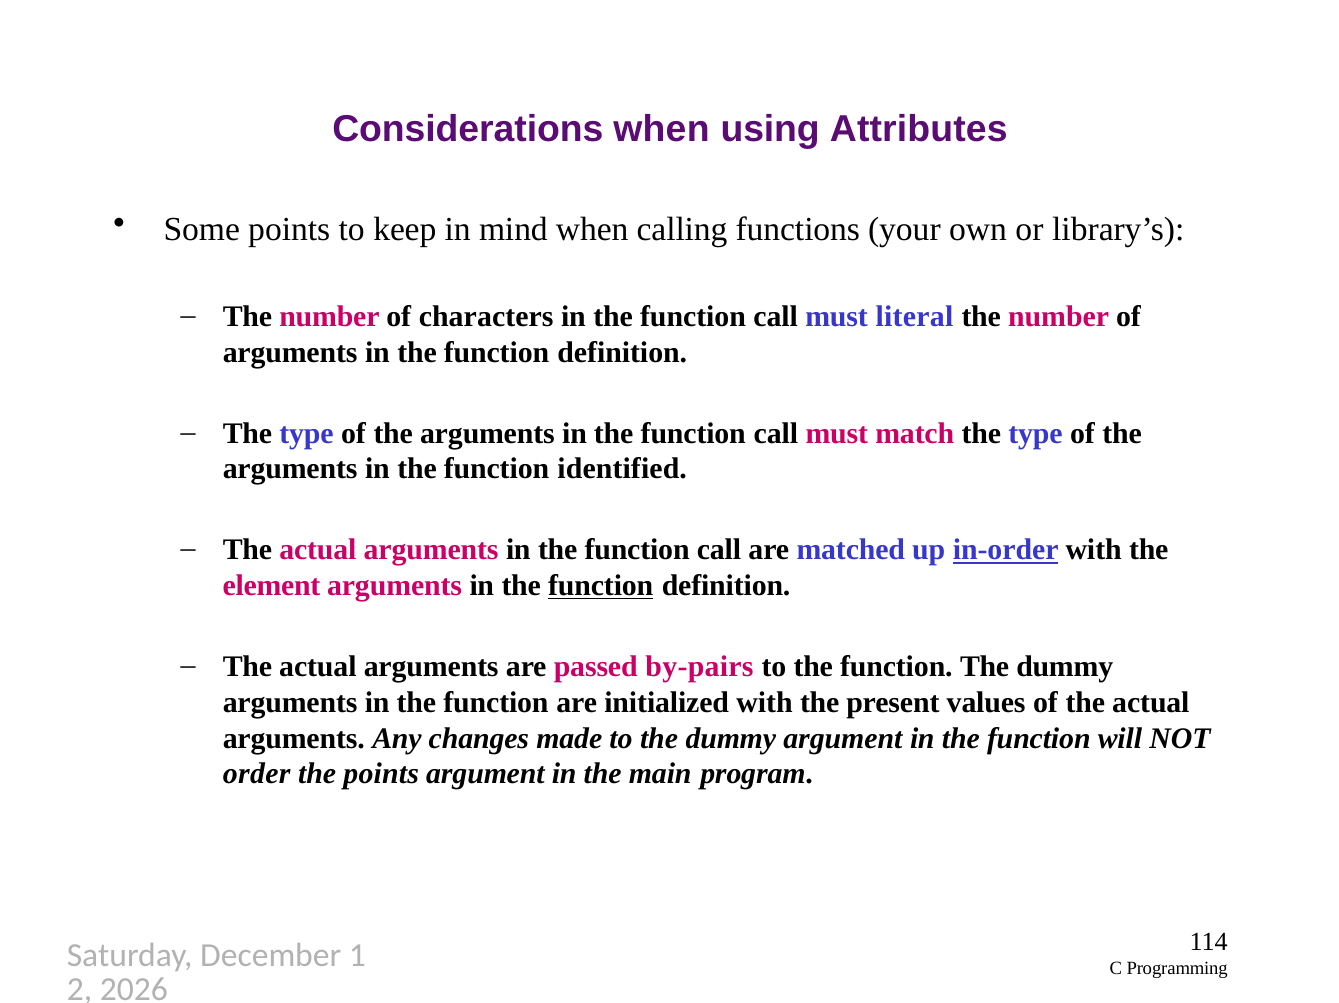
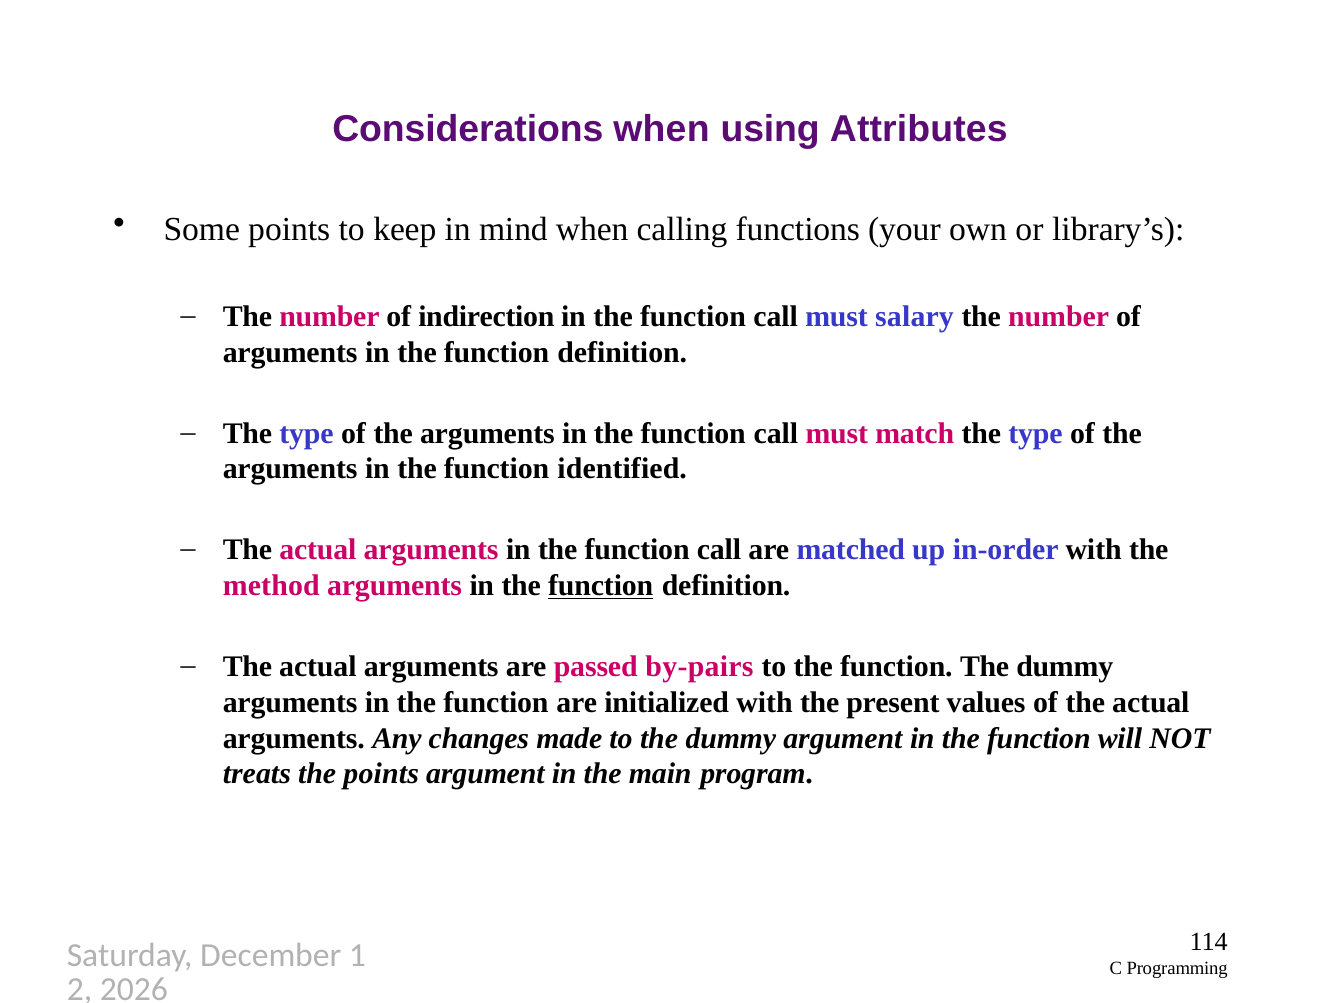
characters: characters -> indirection
literal: literal -> salary
in-order underline: present -> none
element: element -> method
order: order -> treats
